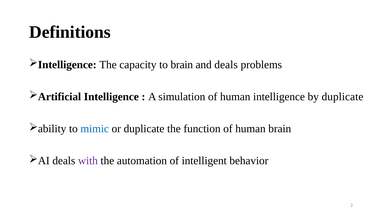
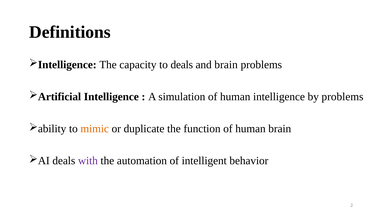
to brain: brain -> deals
and deals: deals -> brain
by duplicate: duplicate -> problems
mimic colour: blue -> orange
